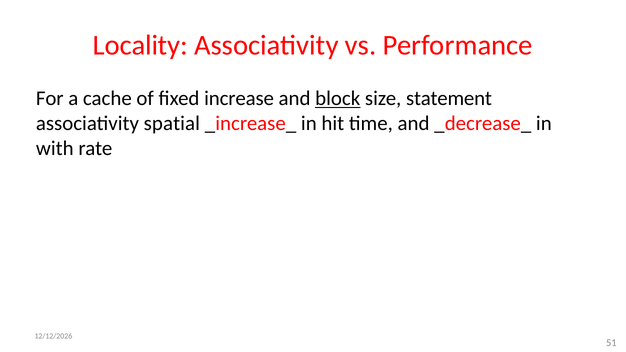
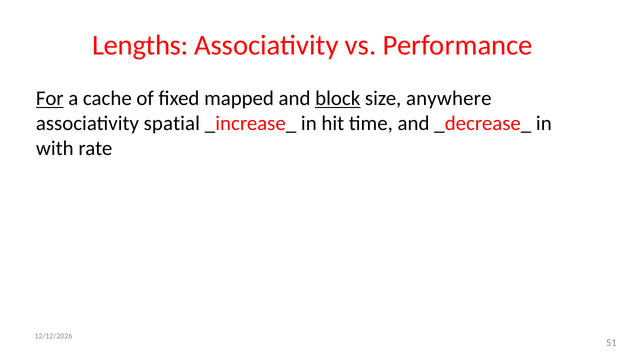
Locality: Locality -> Lengths
For underline: none -> present
increase: increase -> mapped
statement: statement -> anywhere
